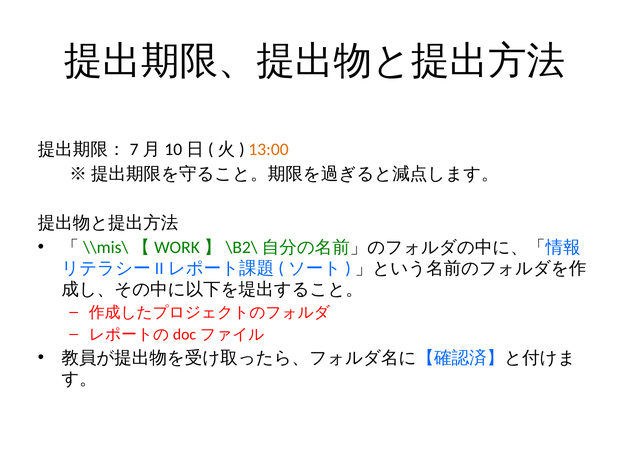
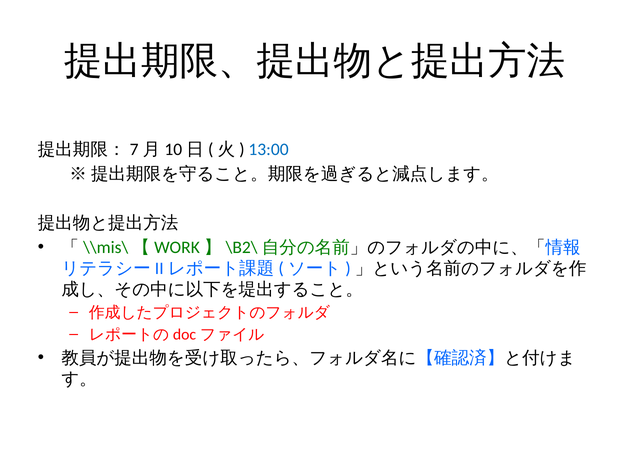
13:00 colour: orange -> blue
